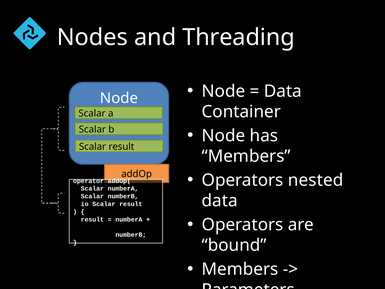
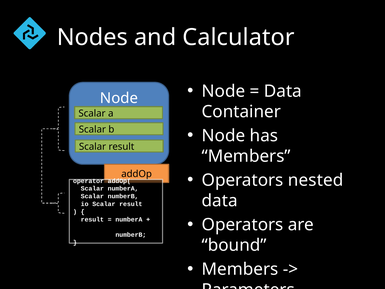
Threading: Threading -> Calculator
